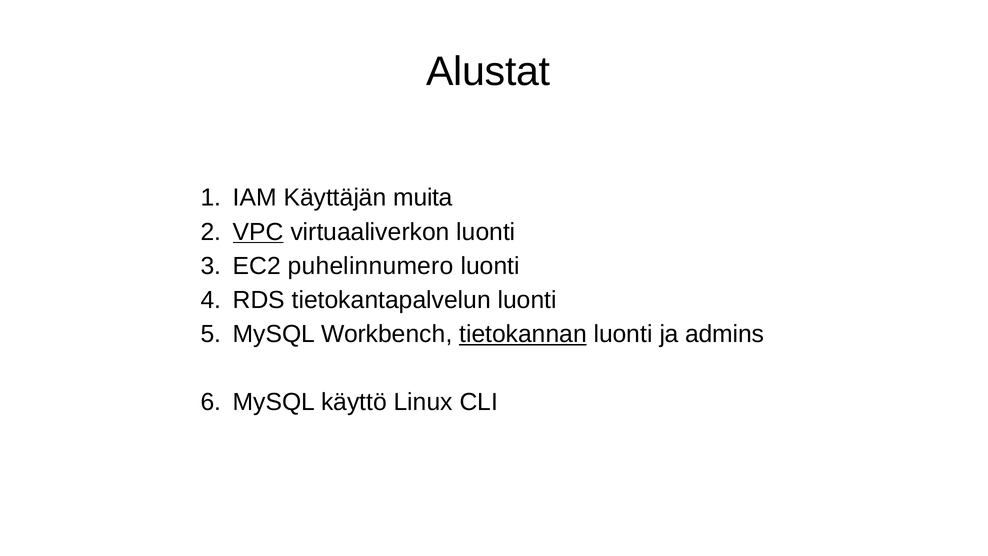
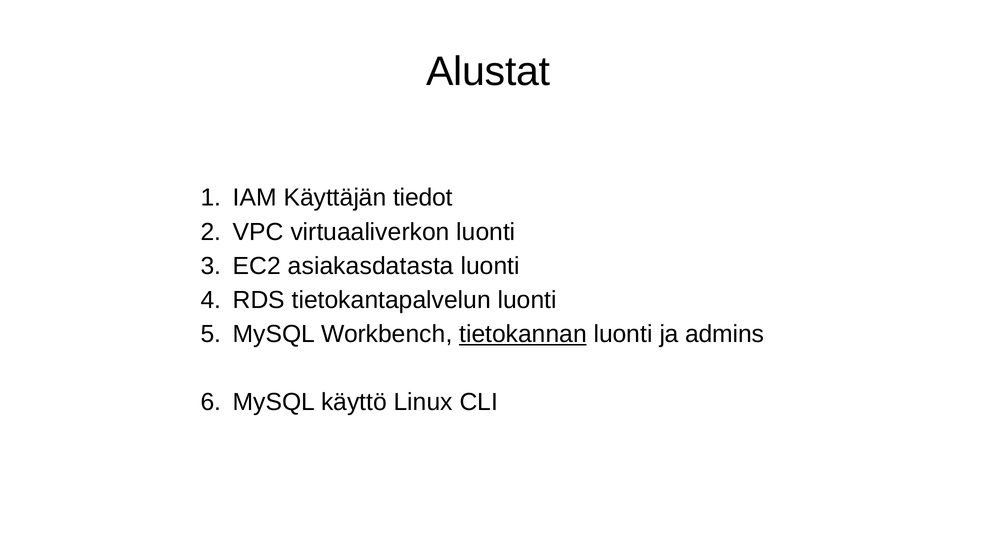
muita: muita -> tiedot
VPC underline: present -> none
puhelinnumero: puhelinnumero -> asiakasdatasta
